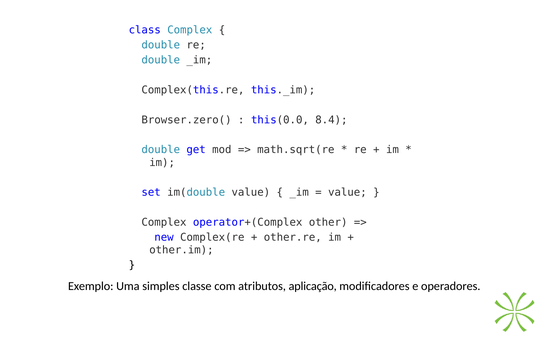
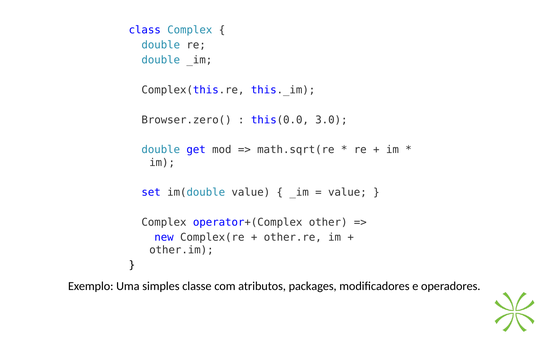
8.4: 8.4 -> 3.0
aplicação: aplicação -> packages
